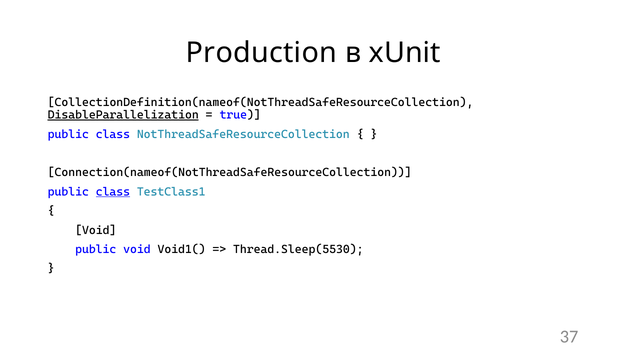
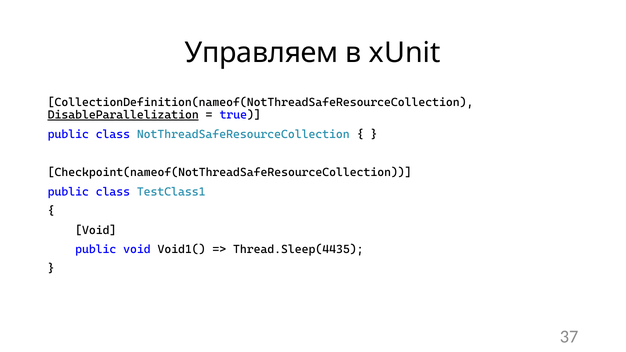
Production: Production -> Управляем
Connection(nameof(NotThreadSafeResourceCollection: Connection(nameof(NotThreadSafeResourceCollection -> Checkpoint(nameof(NotThreadSafeResourceCollection
class at (113, 192) underline: present -> none
Thread.Sleep(5530: Thread.Sleep(5530 -> Thread.Sleep(4435
